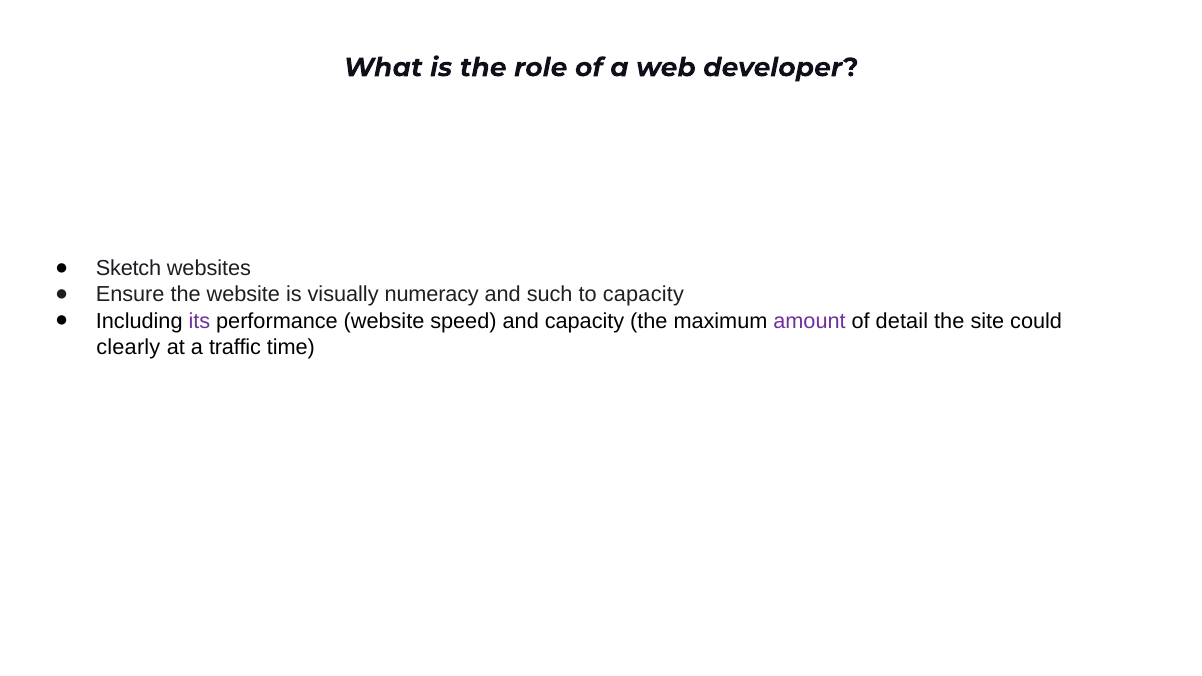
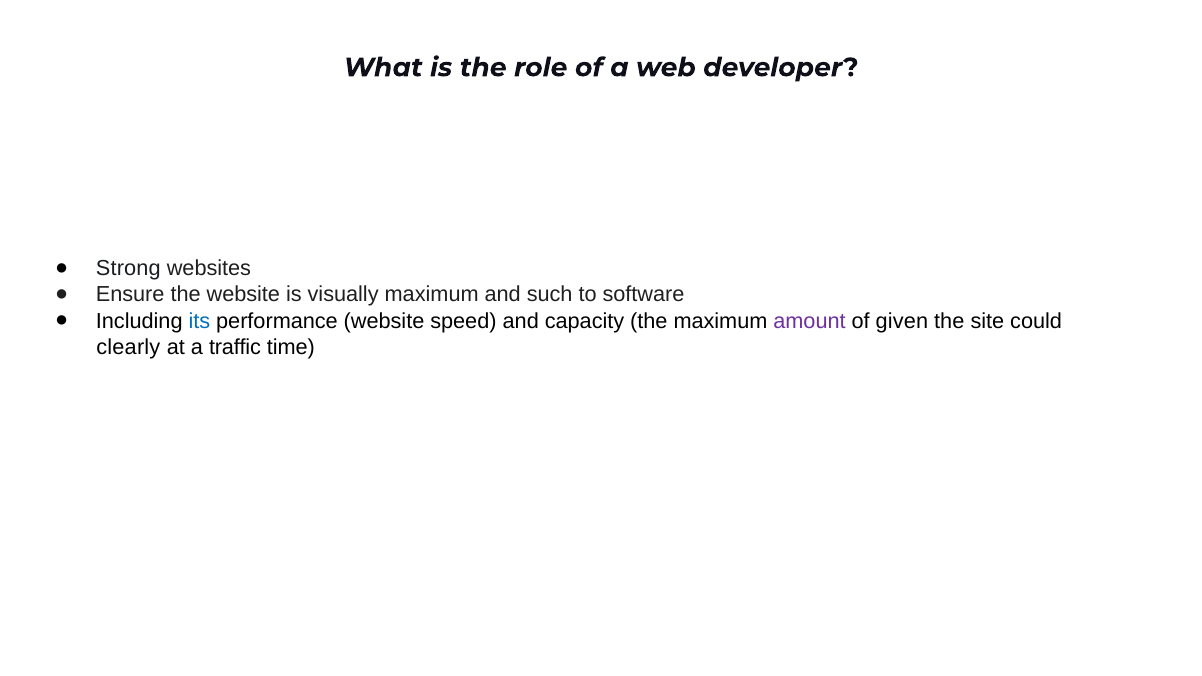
Sketch: Sketch -> Strong
visually numeracy: numeracy -> maximum
to capacity: capacity -> software
its colour: purple -> blue
detail: detail -> given
